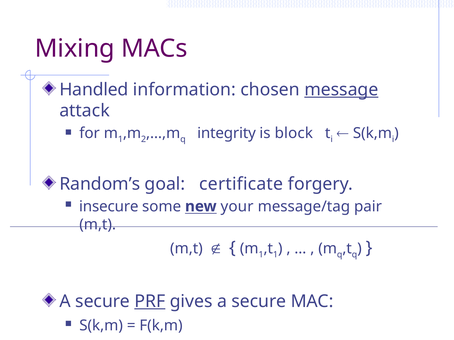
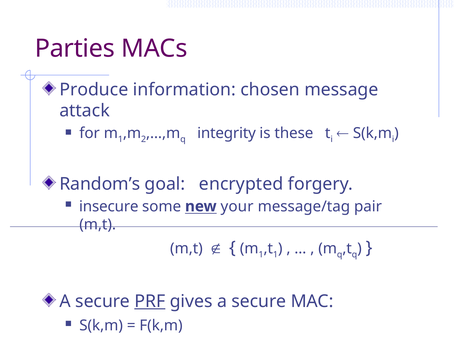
Mixing: Mixing -> Parties
Handled: Handled -> Produce
message underline: present -> none
block: block -> these
certificate: certificate -> encrypted
